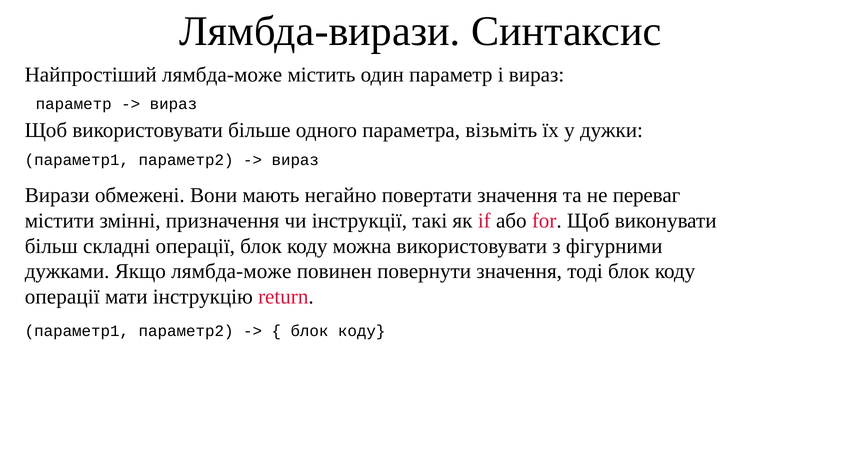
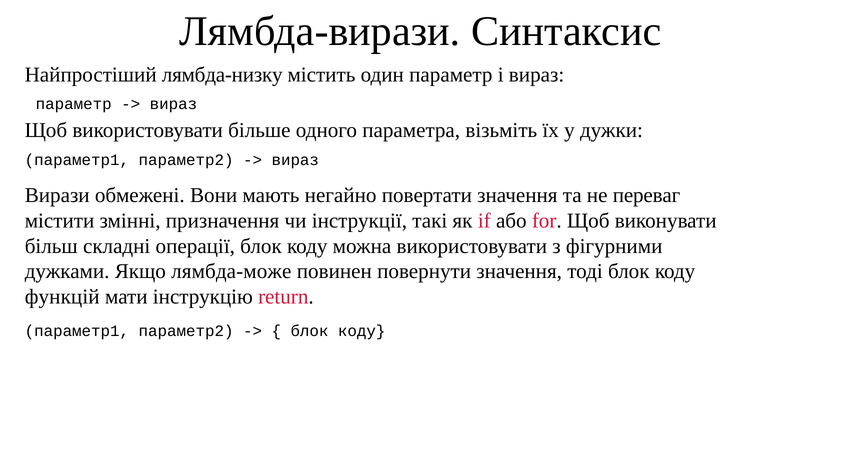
Найпростіший лямбда-може: лямбда-може -> лямбда-низку
операції at (62, 297): операції -> функцій
